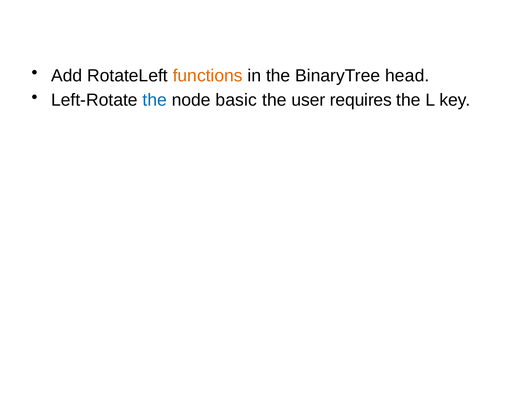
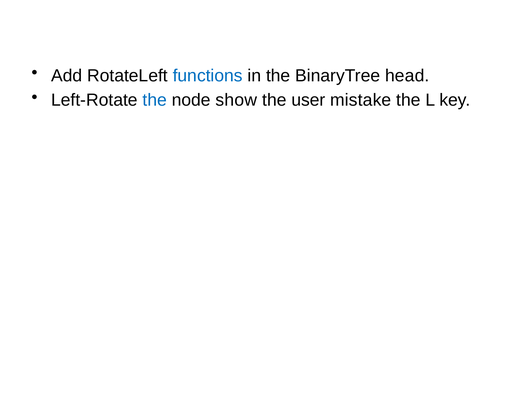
functions colour: orange -> blue
basic: basic -> show
requires: requires -> mistake
